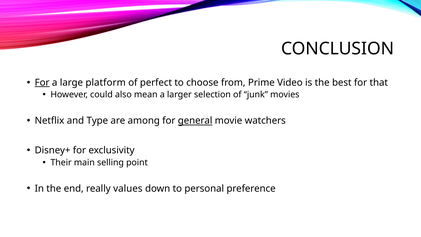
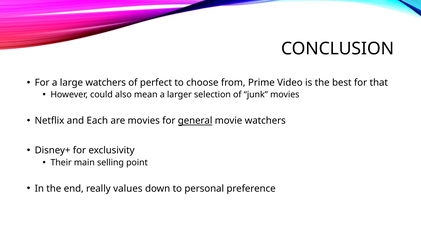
For at (42, 83) underline: present -> none
large platform: platform -> watchers
Type: Type -> Each
are among: among -> movies
